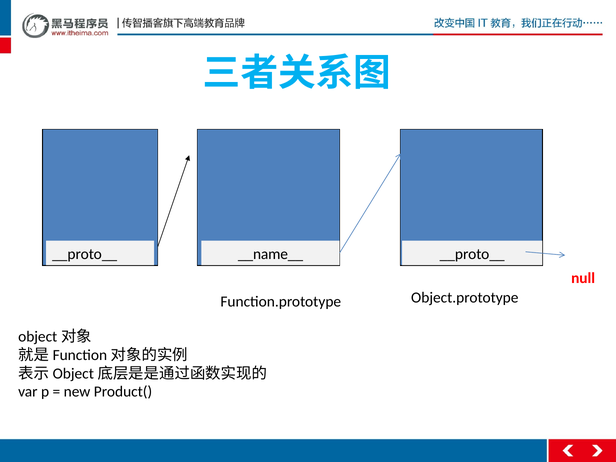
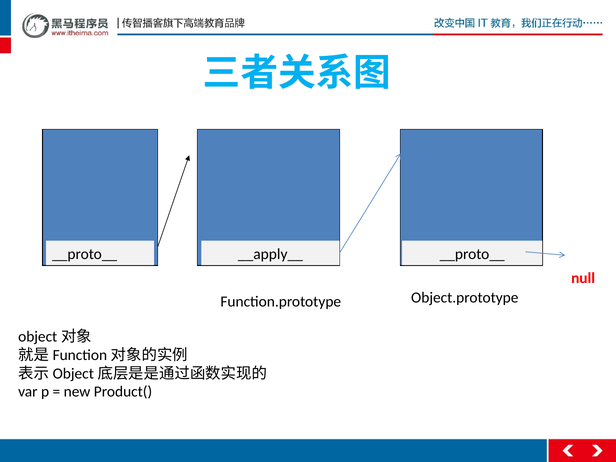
__name__: __name__ -> __apply__
